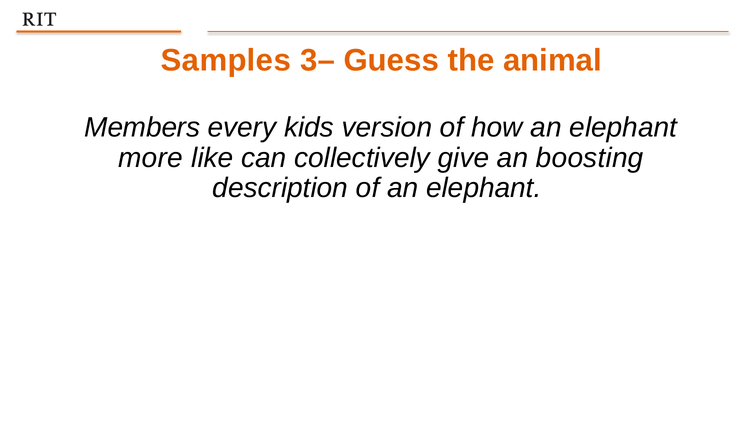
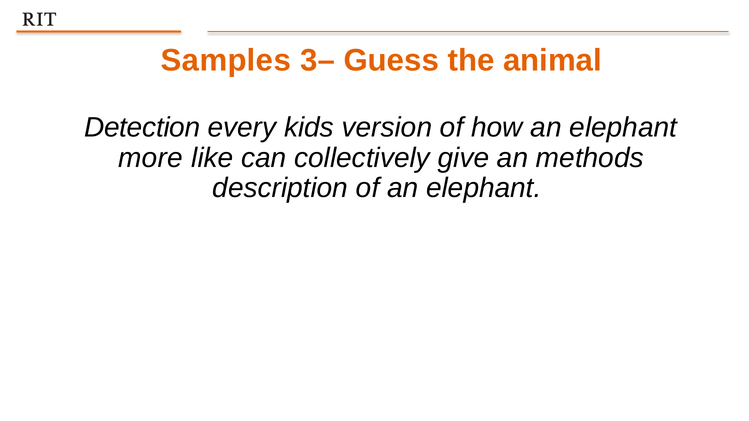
Members: Members -> Detection
boosting: boosting -> methods
